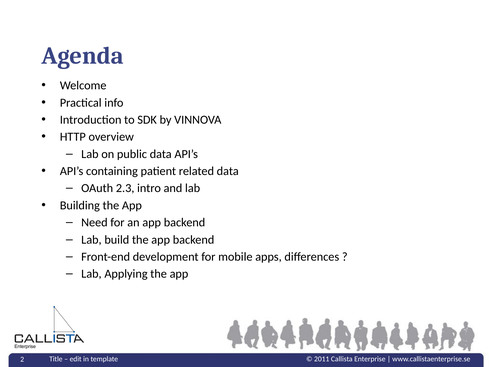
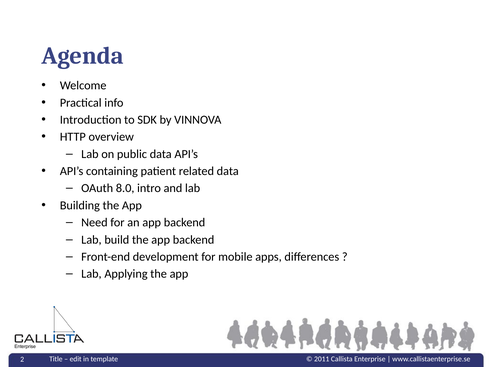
2.3: 2.3 -> 8.0
